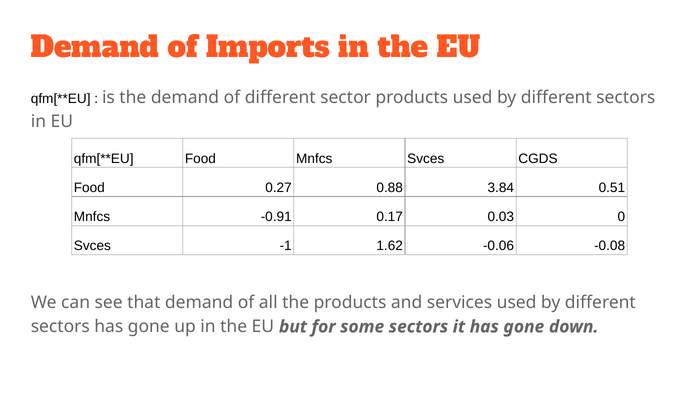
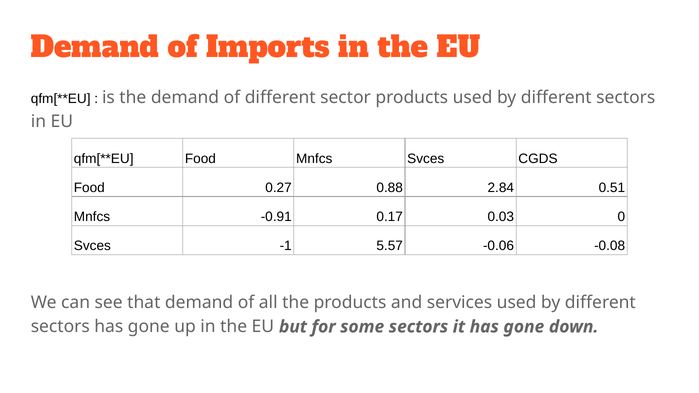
3.84: 3.84 -> 2.84
1.62: 1.62 -> 5.57
